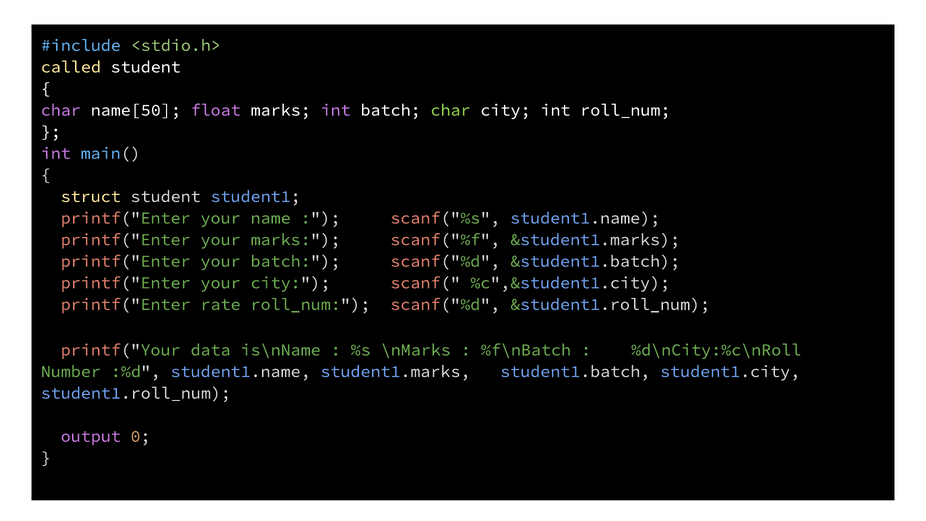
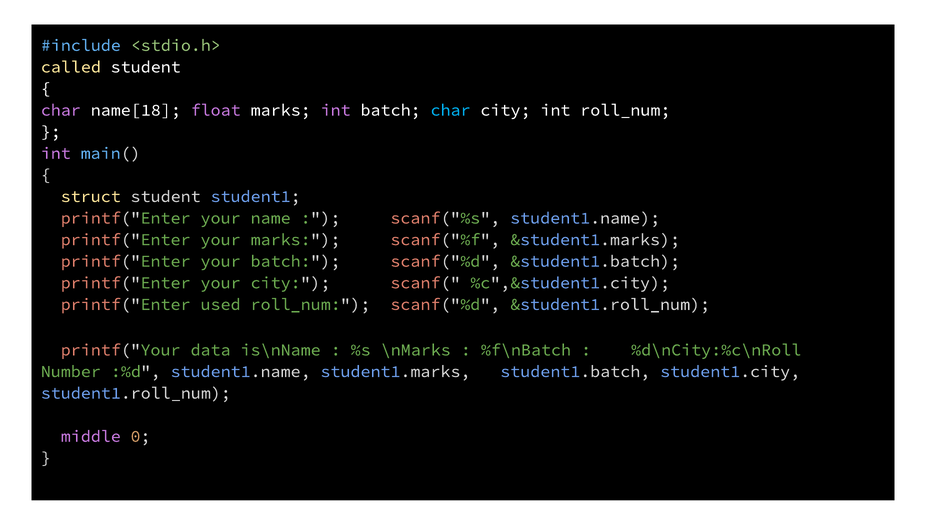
name[50: name[50 -> name[18
char at (451, 110) colour: light green -> light blue
rate: rate -> used
output: output -> middle
